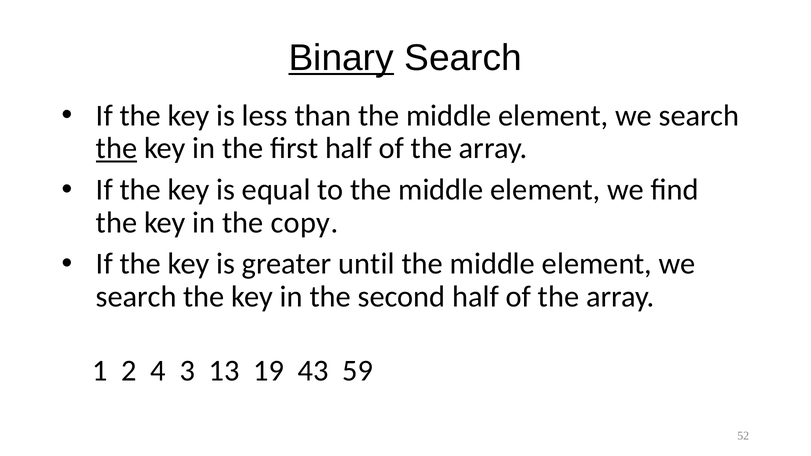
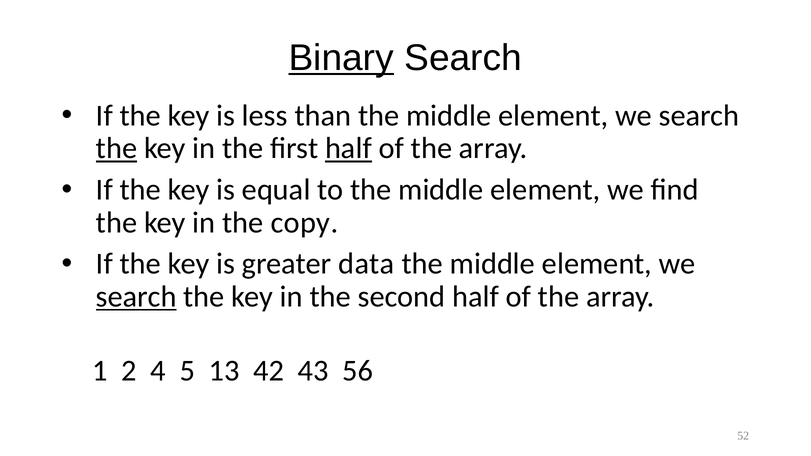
half at (348, 148) underline: none -> present
until: until -> data
search at (136, 297) underline: none -> present
3: 3 -> 5
19: 19 -> 42
59: 59 -> 56
